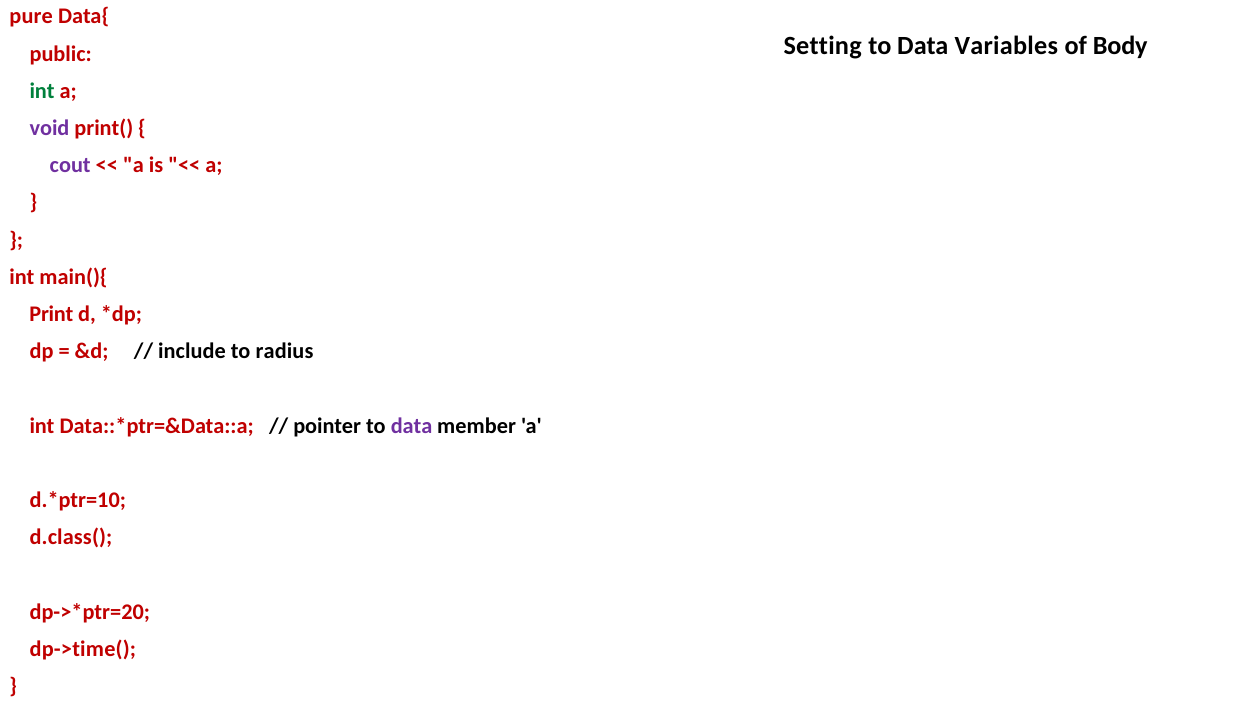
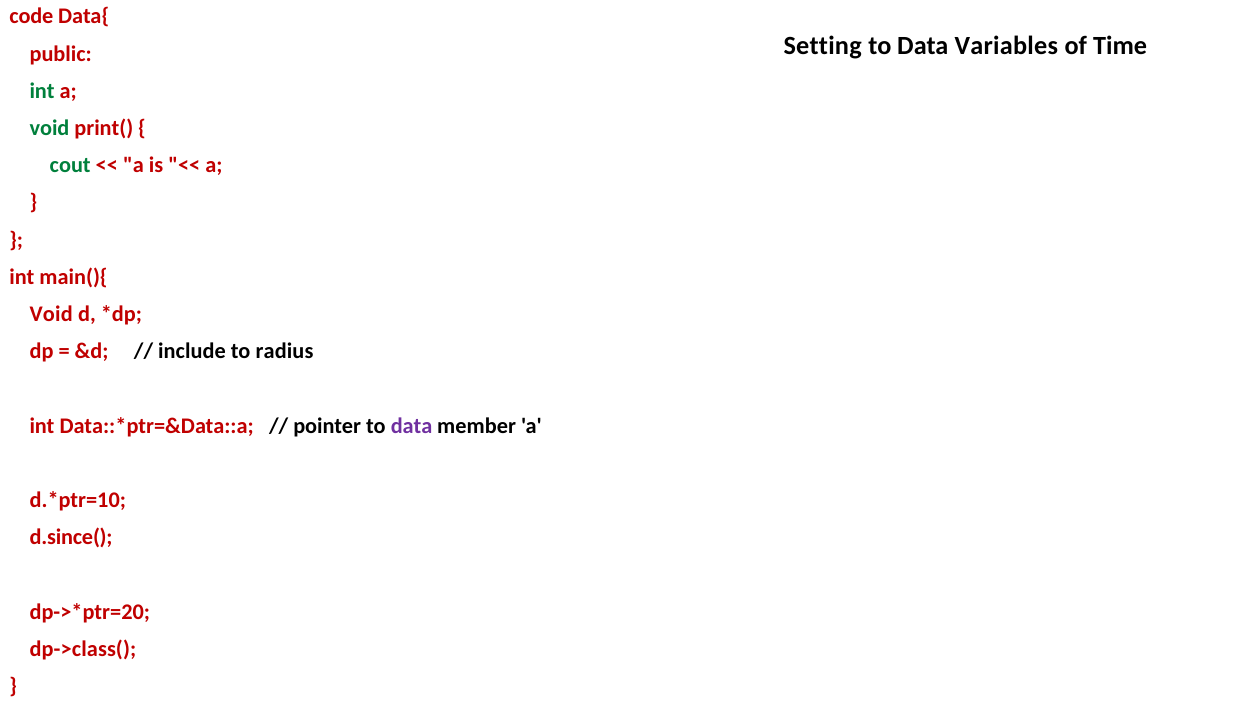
pure: pure -> code
Body: Body -> Time
void at (50, 128) colour: purple -> green
cout colour: purple -> green
Print at (51, 314): Print -> Void
d.class(: d.class( -> d.since(
dp->time(: dp->time( -> dp->class(
